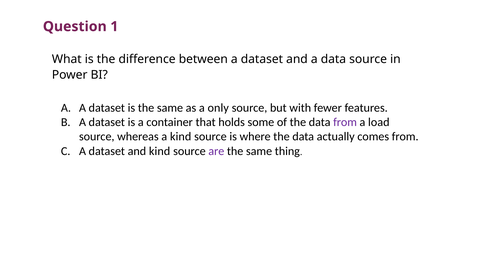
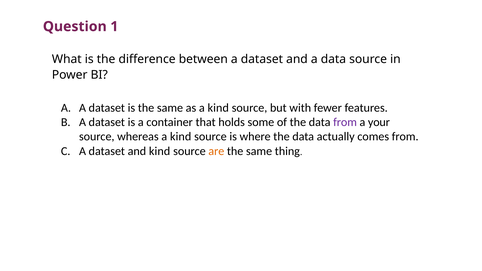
as a only: only -> kind
load: load -> your
are colour: purple -> orange
